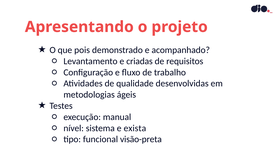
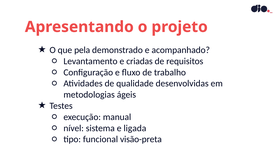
pois: pois -> pela
exista: exista -> ligada
